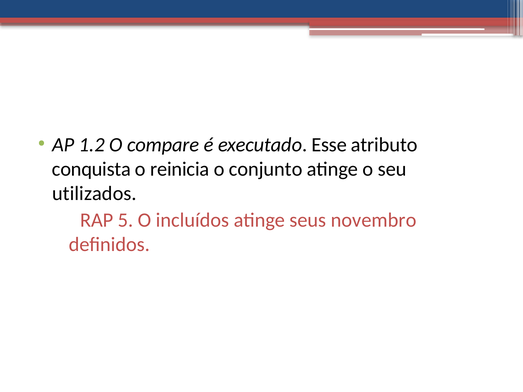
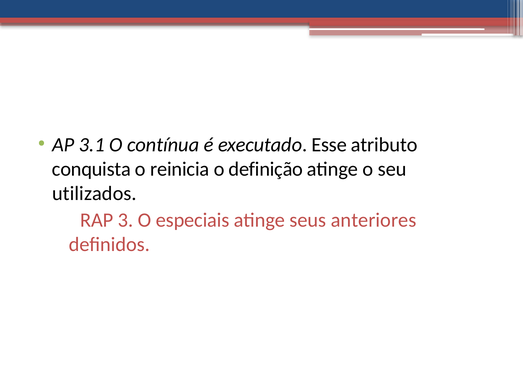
1.2: 1.2 -> 3.1
compare: compare -> contínua
conjunto: conjunto -> definição
5: 5 -> 3
incluídos: incluídos -> especiais
novembro: novembro -> anteriores
